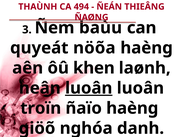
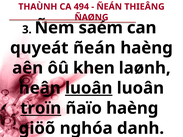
baùu: baùu -> saém
quyeát nöõa: nöõa -> ñeán
troïn underline: none -> present
